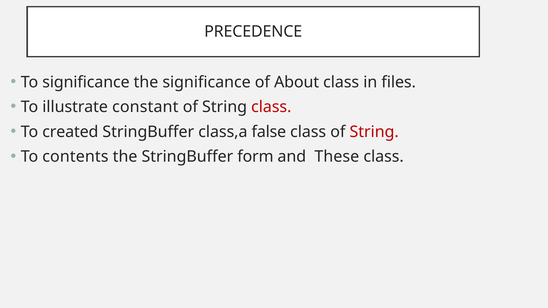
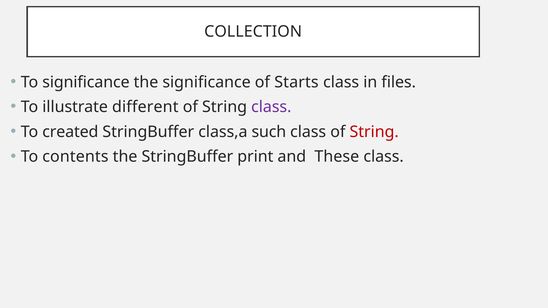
PRECEDENCE: PRECEDENCE -> COLLECTION
About: About -> Starts
constant: constant -> different
class at (271, 107) colour: red -> purple
false: false -> such
form: form -> print
